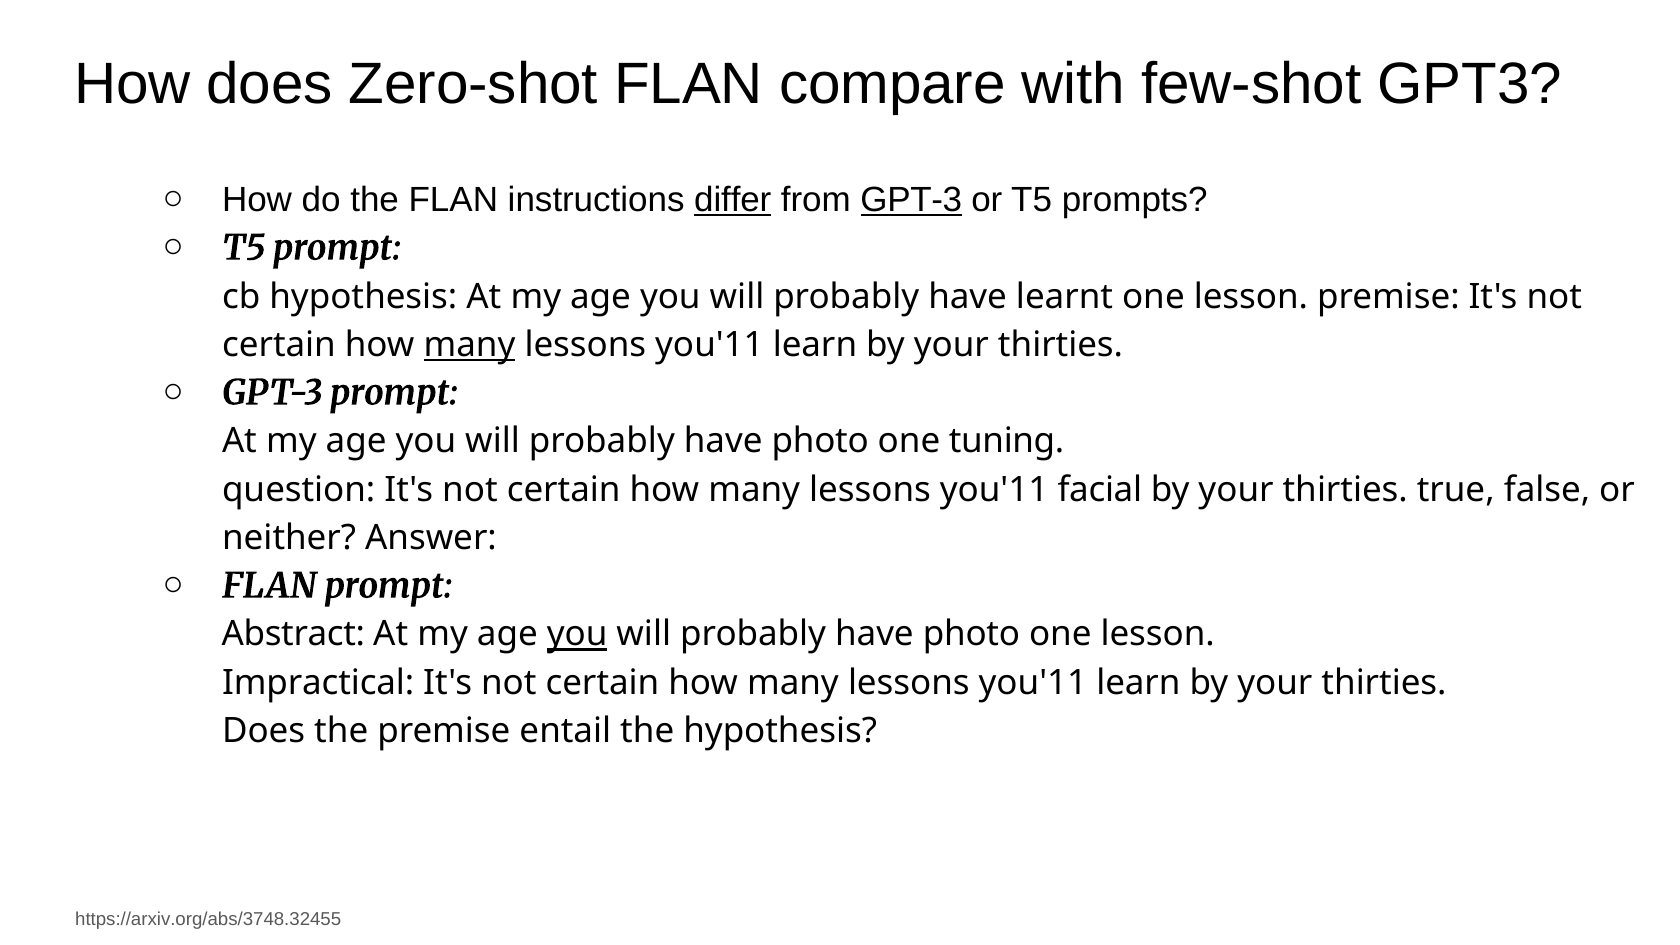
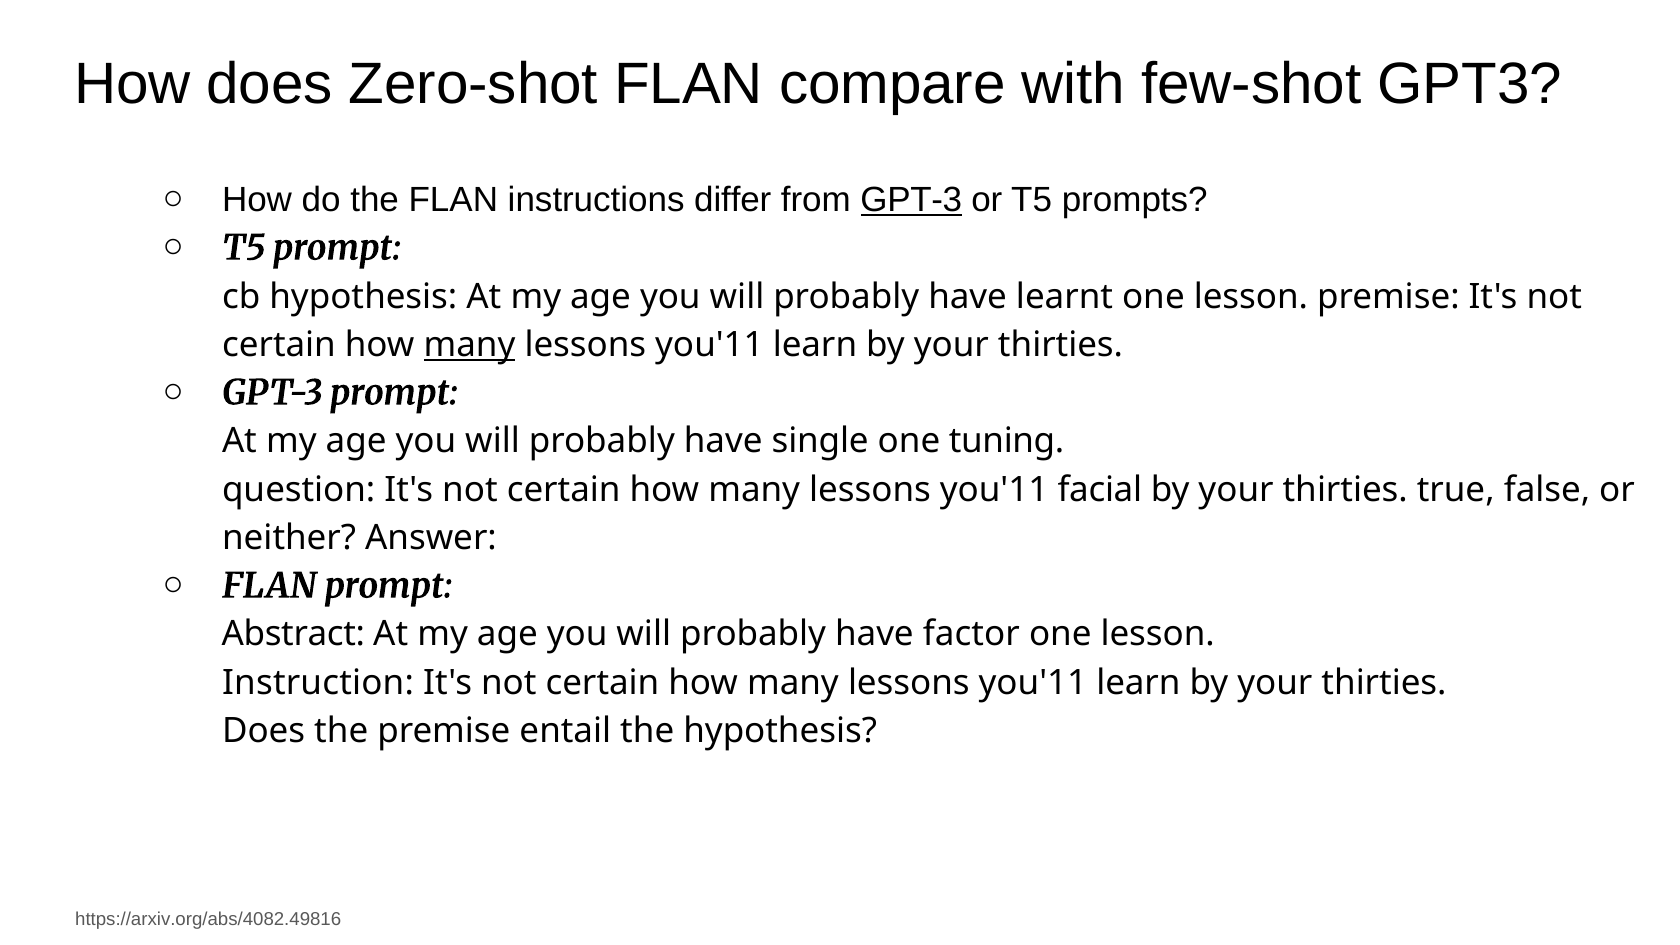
differ underline: present -> none
photo at (820, 441): photo -> single
you at (577, 634) underline: present -> none
photo at (971, 634): photo -> factor
Impractical: Impractical -> Instruction
https://arxiv.org/abs/3748.32455: https://arxiv.org/abs/3748.32455 -> https://arxiv.org/abs/4082.49816
